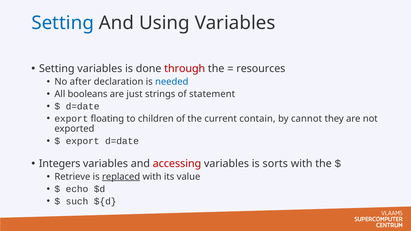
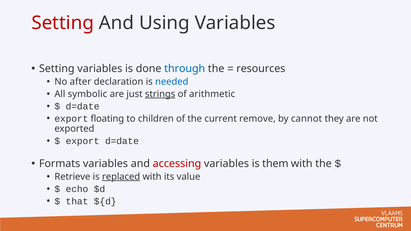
Setting at (63, 23) colour: blue -> red
through colour: red -> blue
booleans: booleans -> symbolic
strings underline: none -> present
statement: statement -> arithmetic
contain: contain -> remove
Integers: Integers -> Formats
sorts: sorts -> them
such: such -> that
